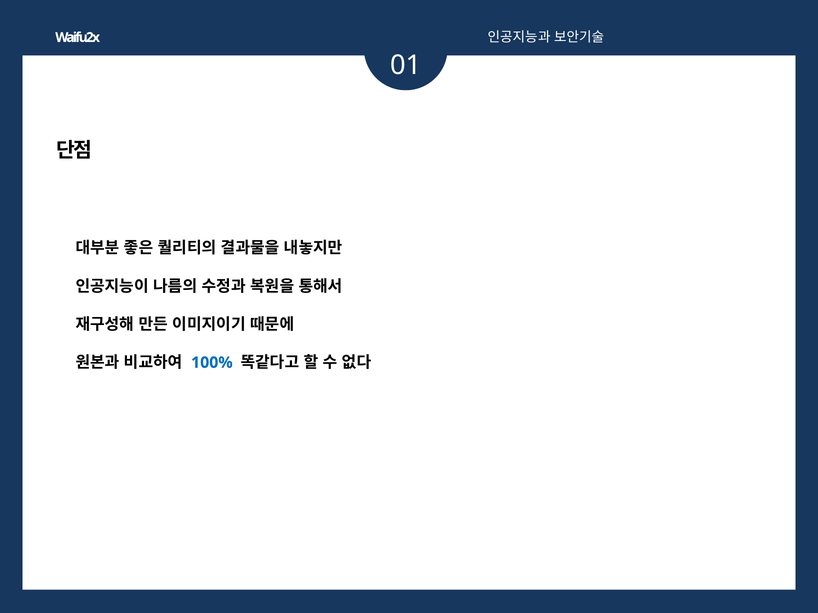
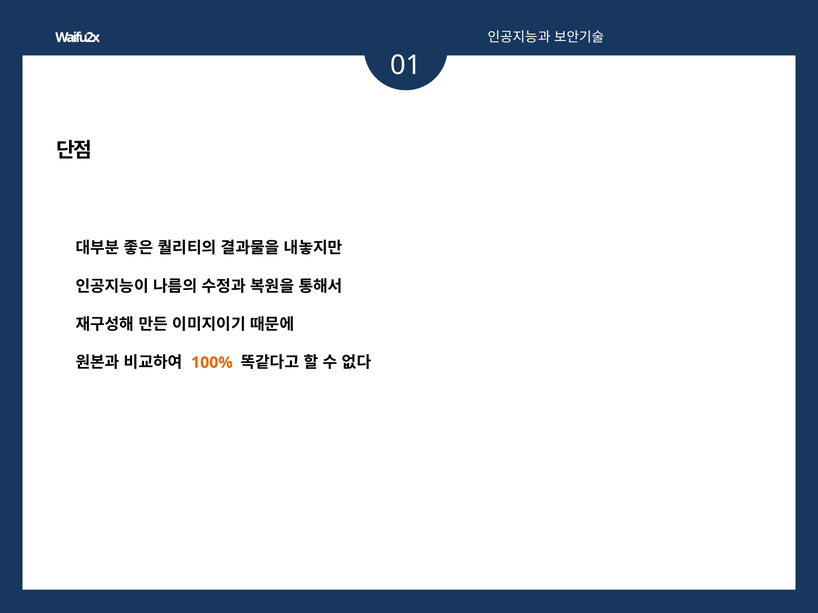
100% colour: blue -> orange
